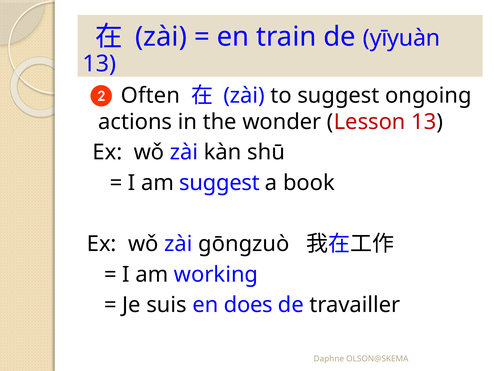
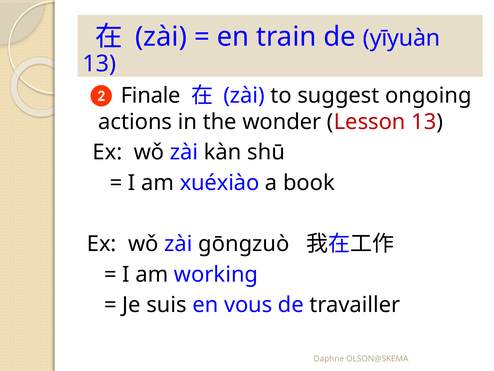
Often: Often -> Finale
am suggest: suggest -> xuéxiào
does: does -> vous
